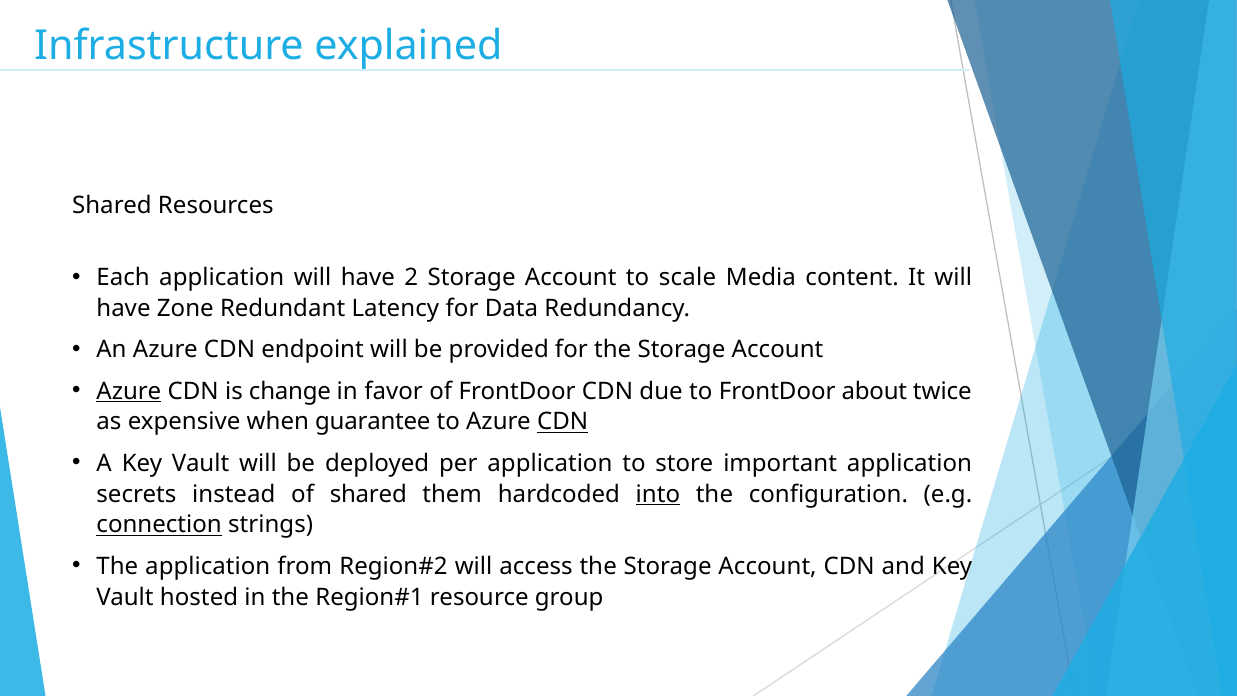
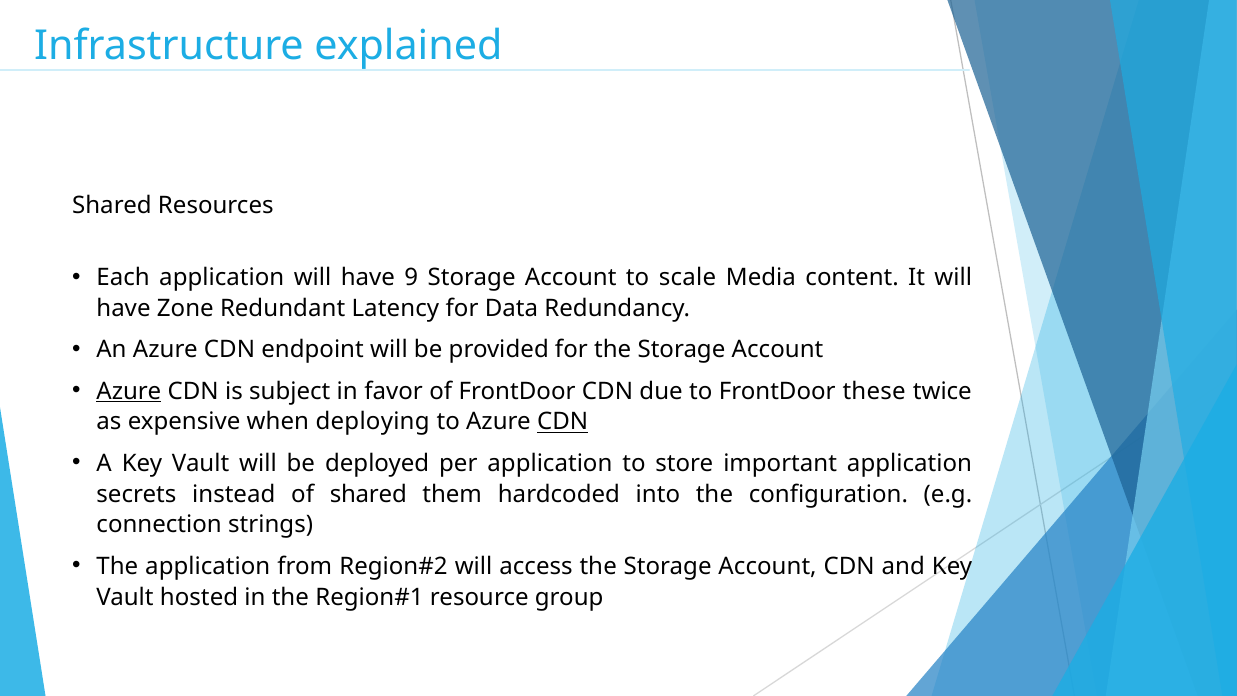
2: 2 -> 9
change: change -> subject
about: about -> these
guarantee: guarantee -> deploying
into underline: present -> none
connection underline: present -> none
